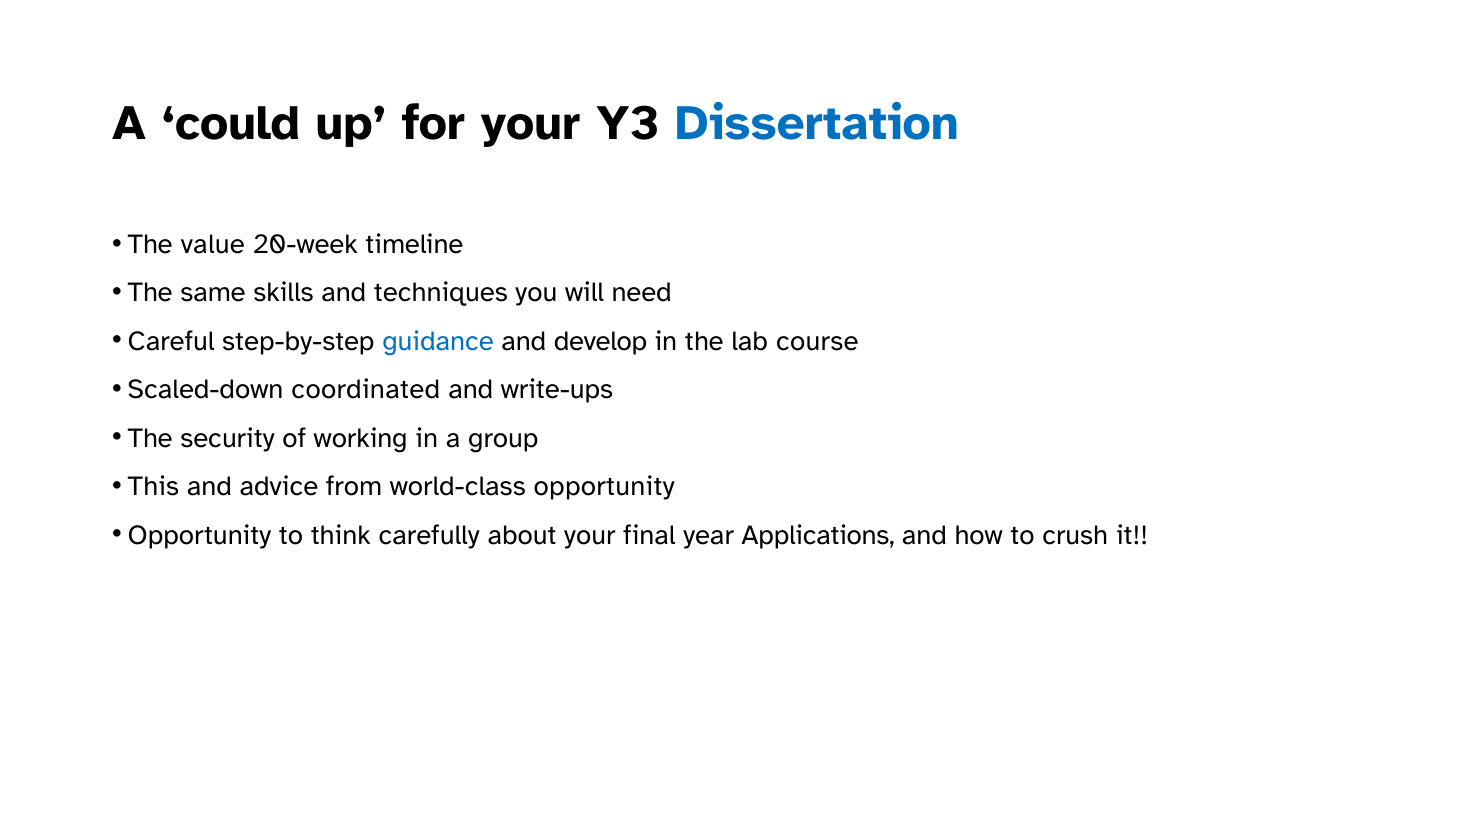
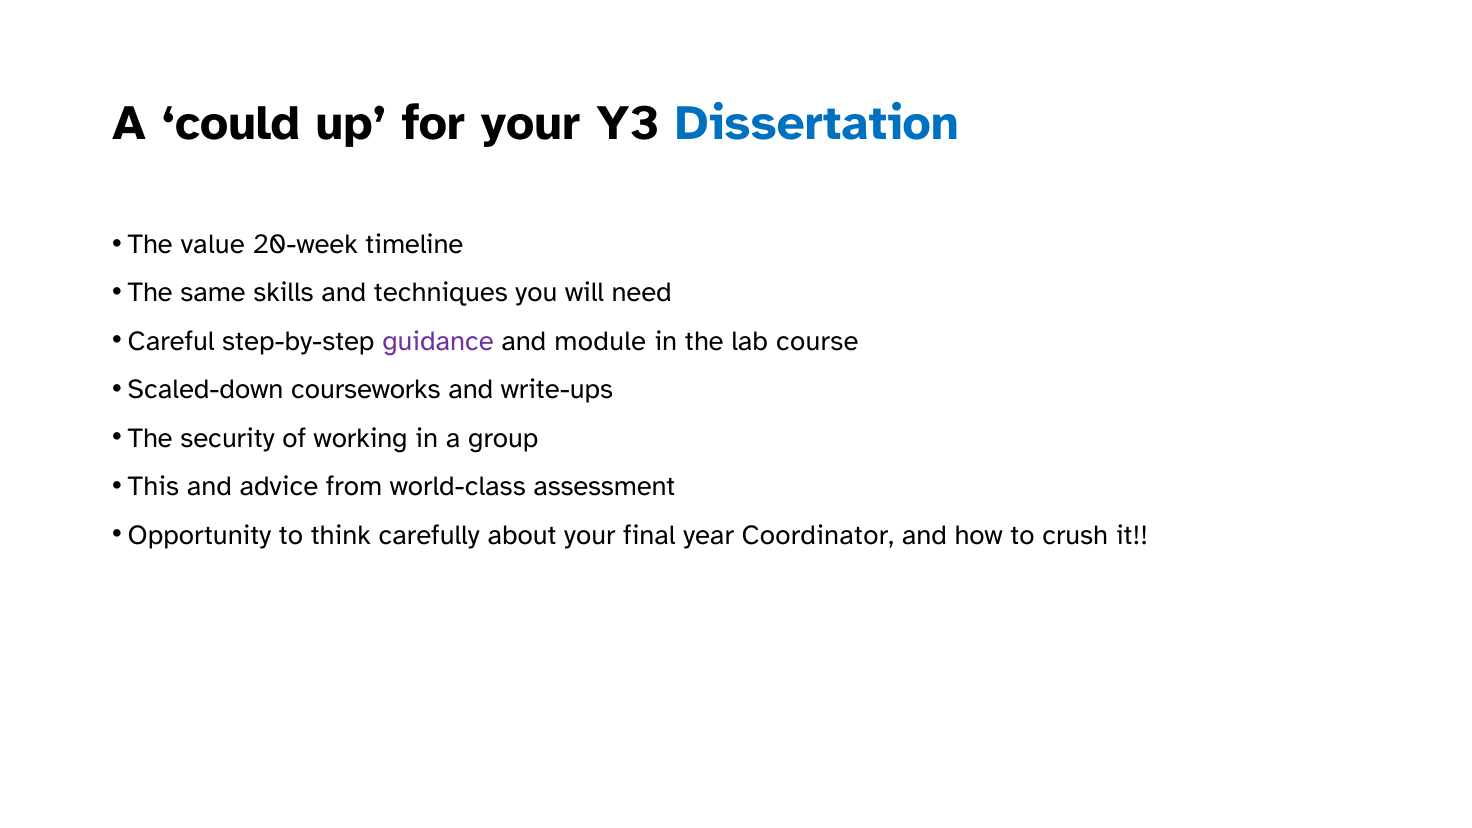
guidance colour: blue -> purple
develop: develop -> module
coordinated: coordinated -> courseworks
world-class opportunity: opportunity -> assessment
Applications: Applications -> Coordinator
